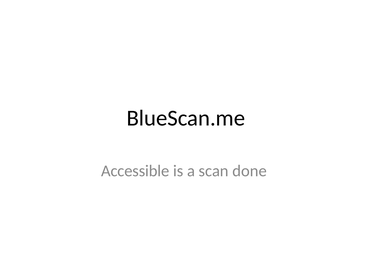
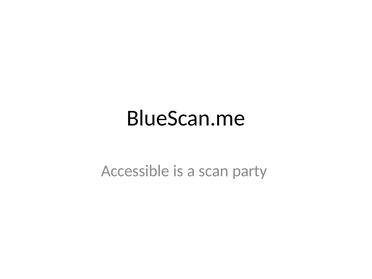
done: done -> party
